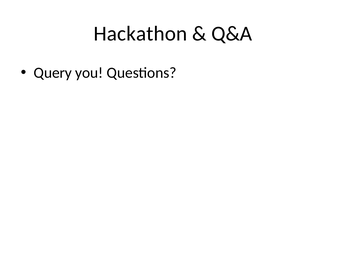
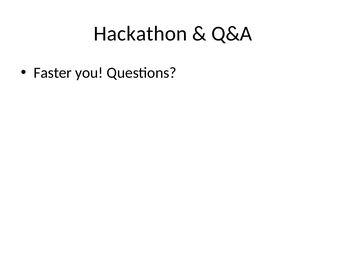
Query: Query -> Faster
